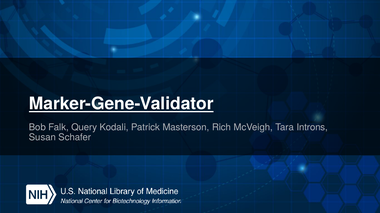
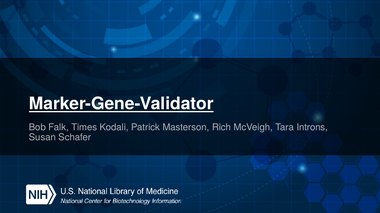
Query: Query -> Times
